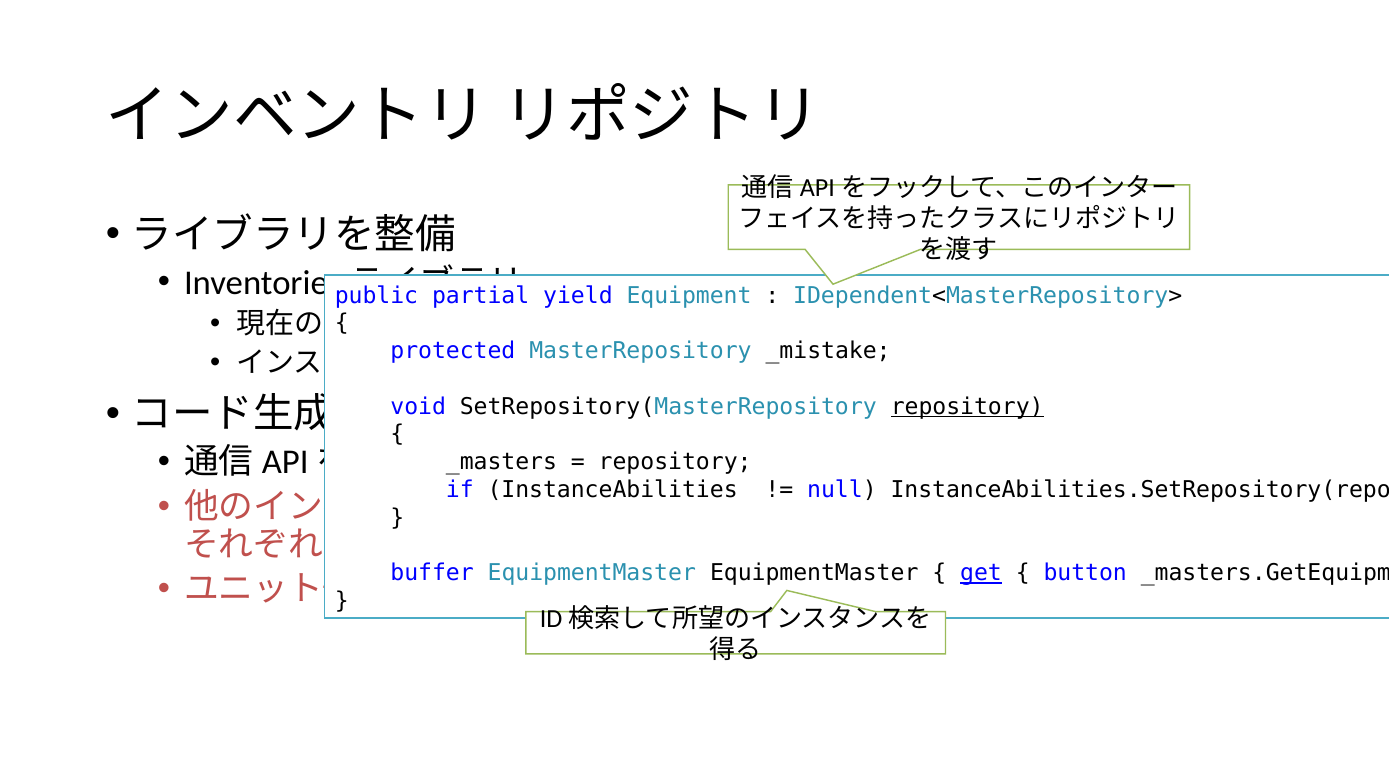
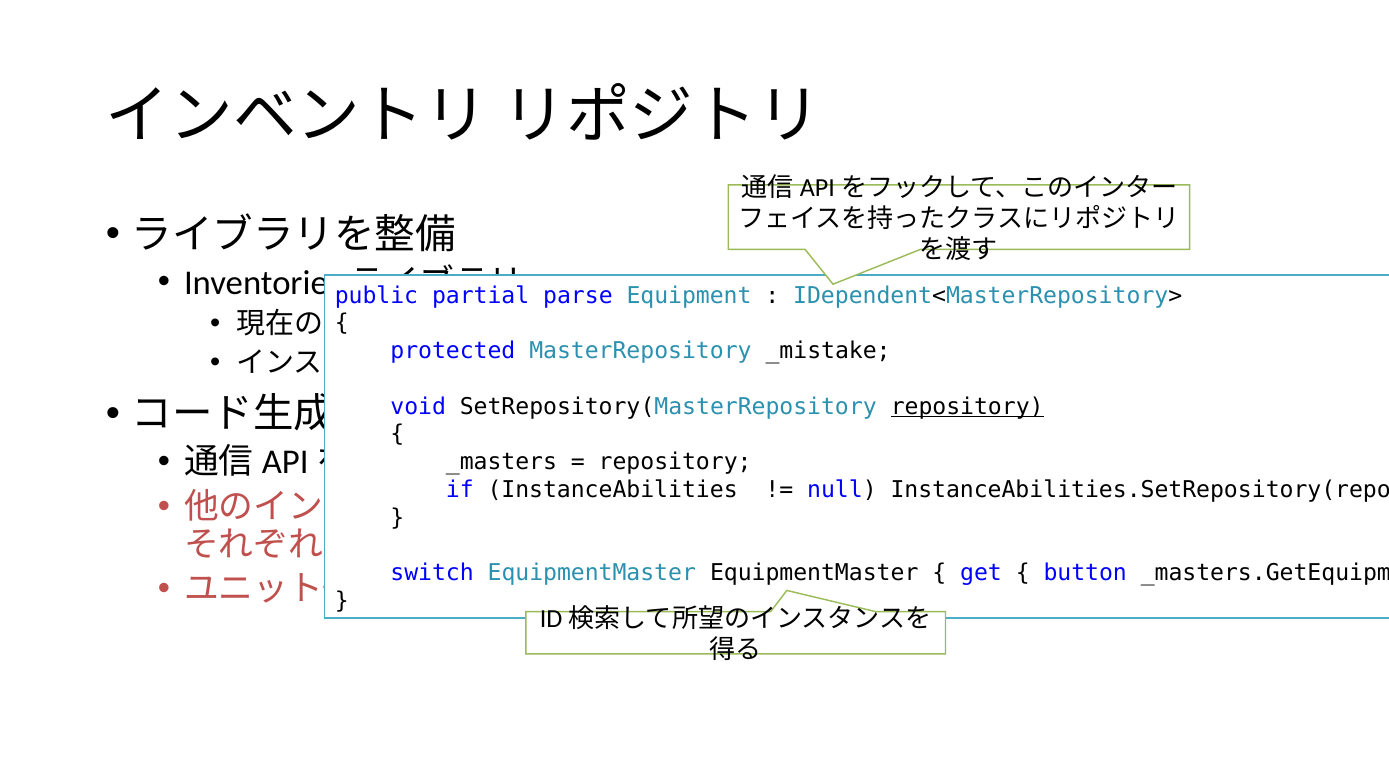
yield: yield -> parse
buffer: buffer -> switch
get underline: present -> none
